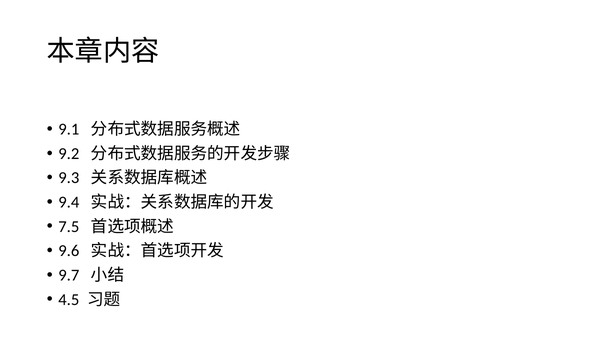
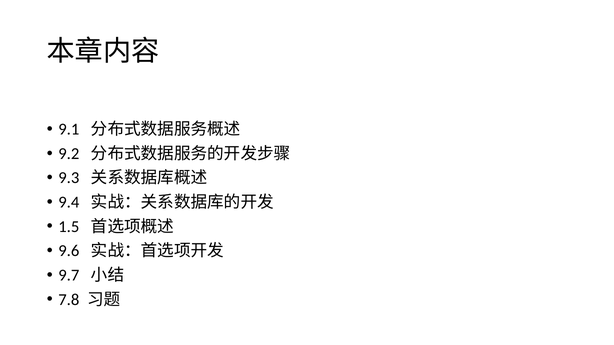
7.5: 7.5 -> 1.5
4.5: 4.5 -> 7.8
